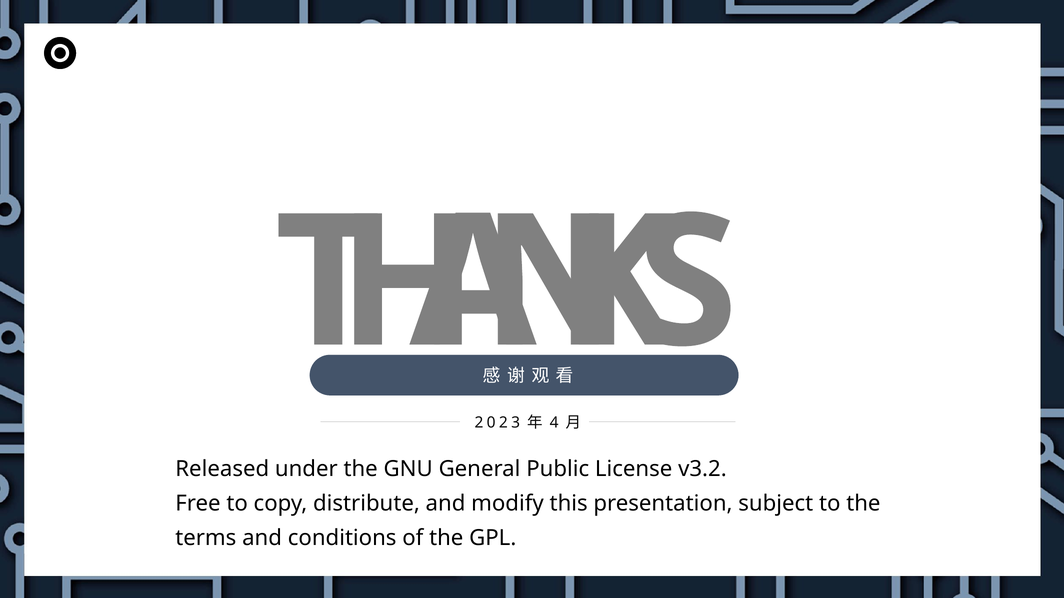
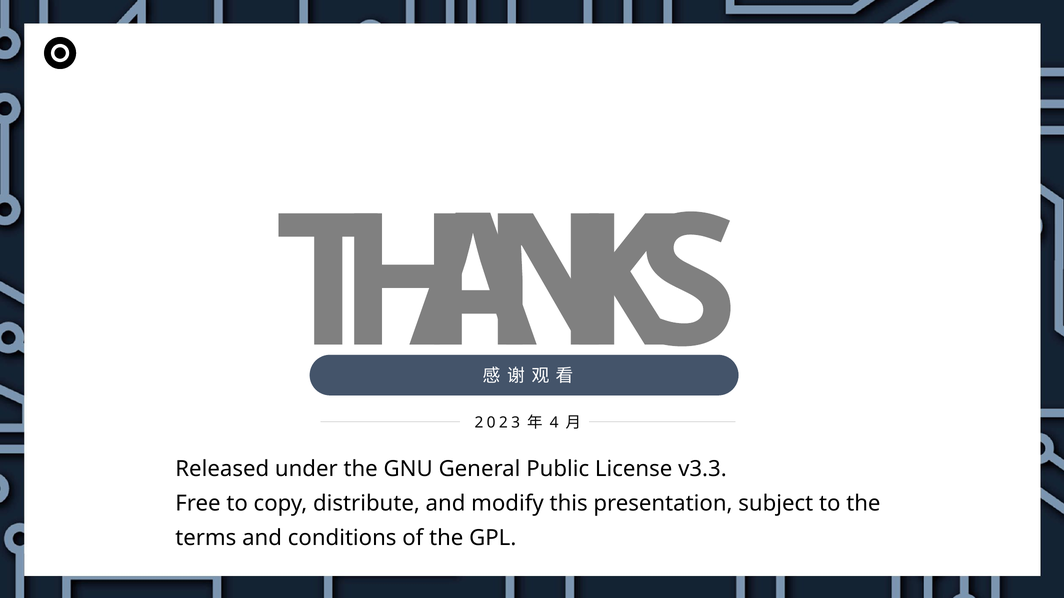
v3.2: v3.2 -> v3.3
